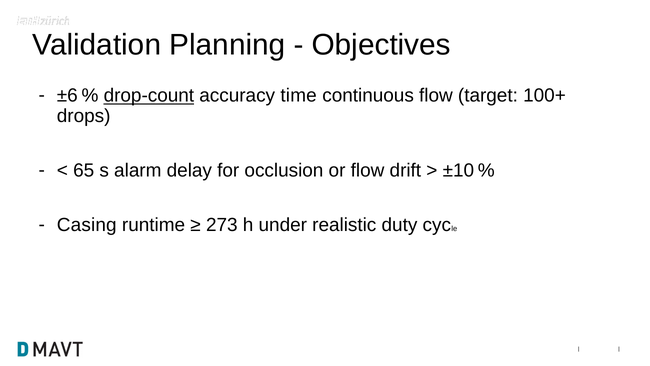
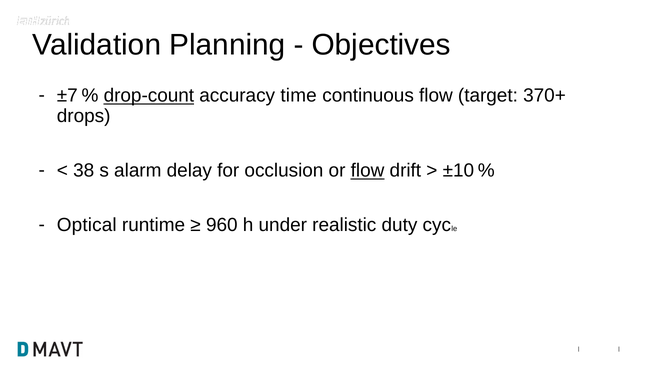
±6: ±6 -> ±7
100+: 100+ -> 370+
65: 65 -> 38
flow at (368, 171) underline: none -> present
Casing: Casing -> Optical
273: 273 -> 960
